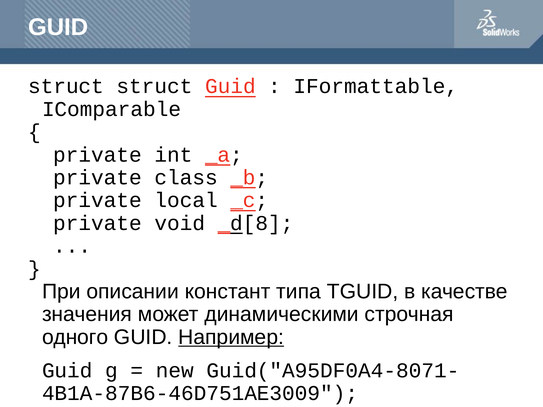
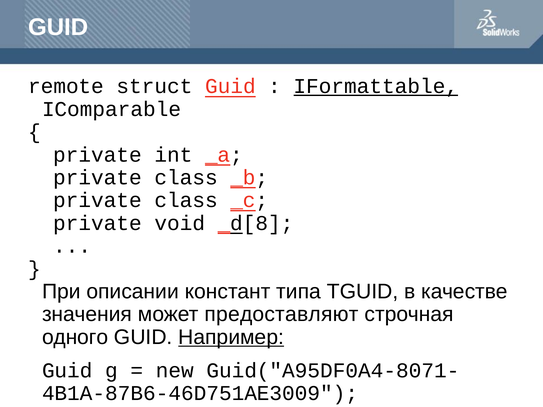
struct at (66, 86): struct -> remote
IFormattable underline: none -> present
local at (186, 200): local -> class
динамическими: динамическими -> предоставляют
